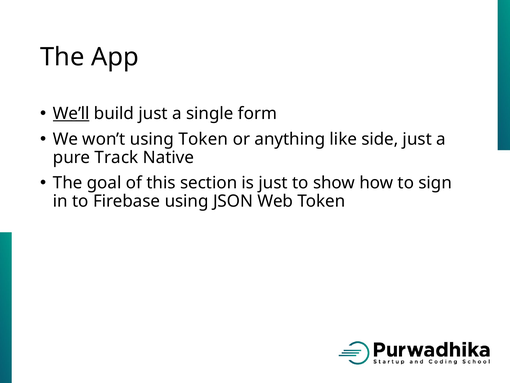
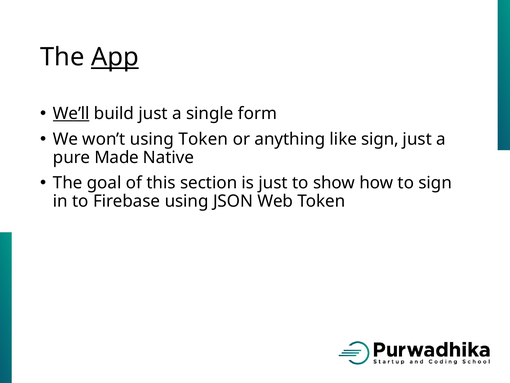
App underline: none -> present
like side: side -> sign
Track: Track -> Made
